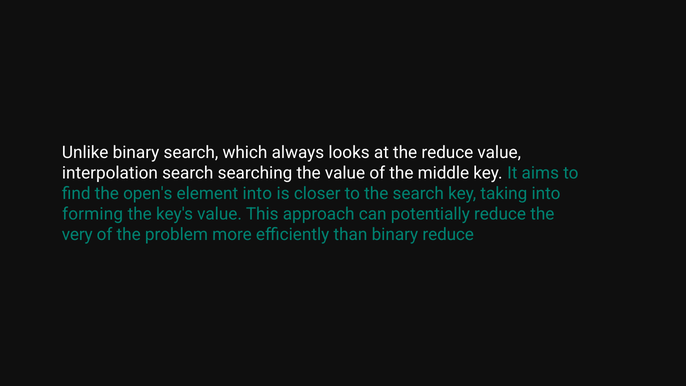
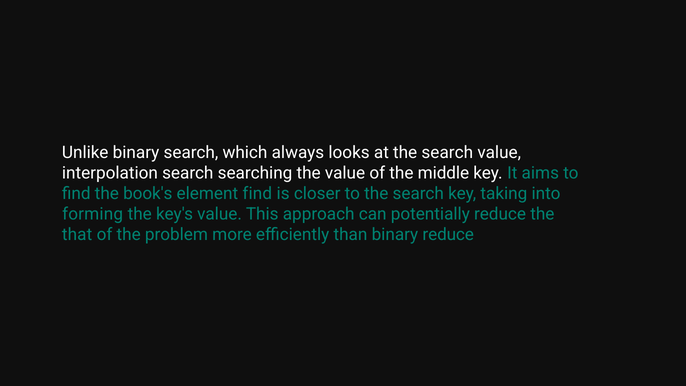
at the reduce: reduce -> search
open's: open's -> book's
element into: into -> find
very: very -> that
